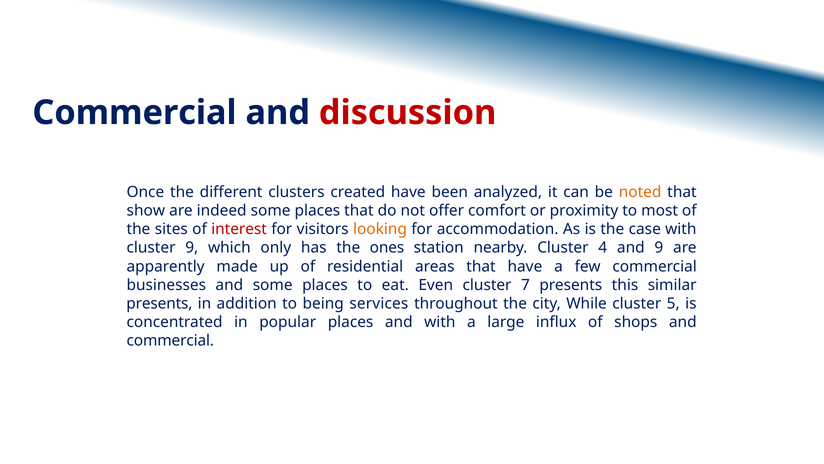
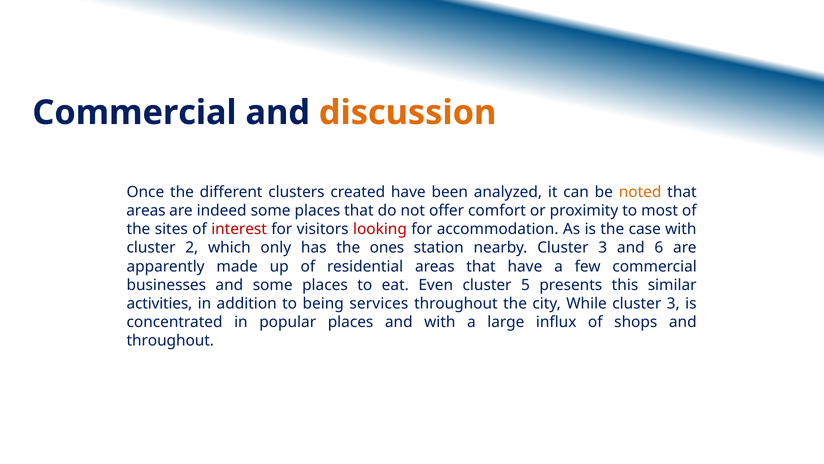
discussion colour: red -> orange
show at (146, 211): show -> areas
looking colour: orange -> red
cluster 9: 9 -> 2
nearby Cluster 4: 4 -> 3
and 9: 9 -> 6
7: 7 -> 5
presents at (159, 303): presents -> activities
While cluster 5: 5 -> 3
commercial at (170, 340): commercial -> throughout
